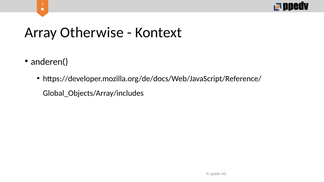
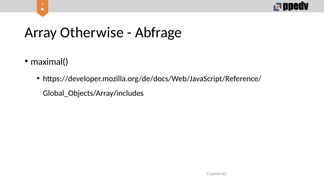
Kontext: Kontext -> Abfrage
anderen(: anderen( -> maximal(
